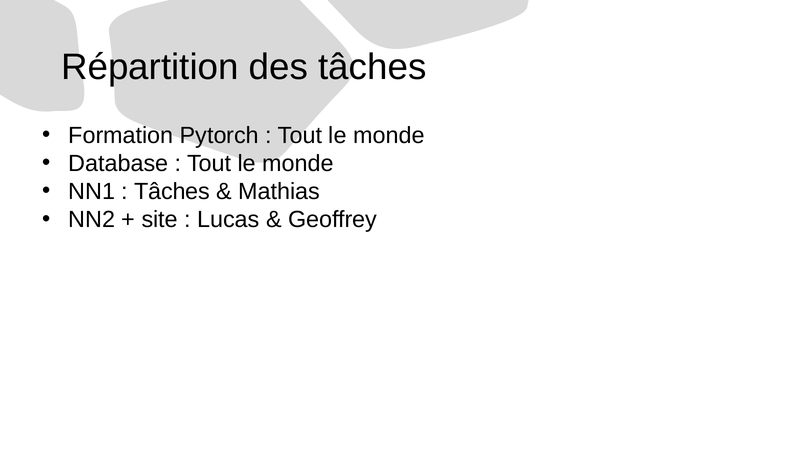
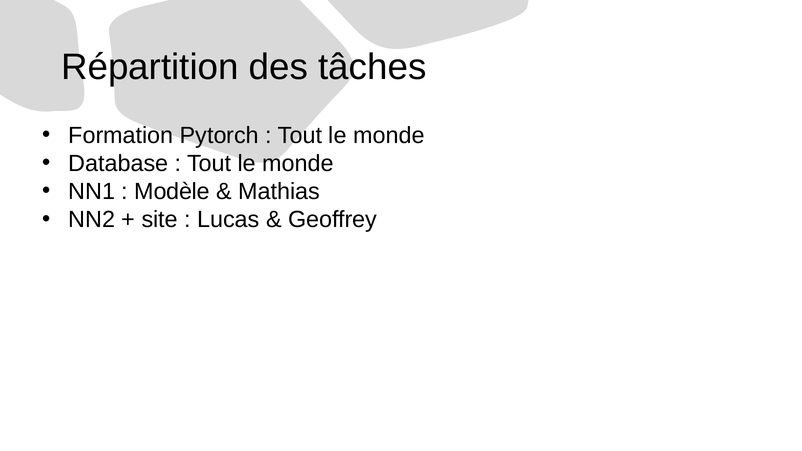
Tâches at (172, 192): Tâches -> Modèle
